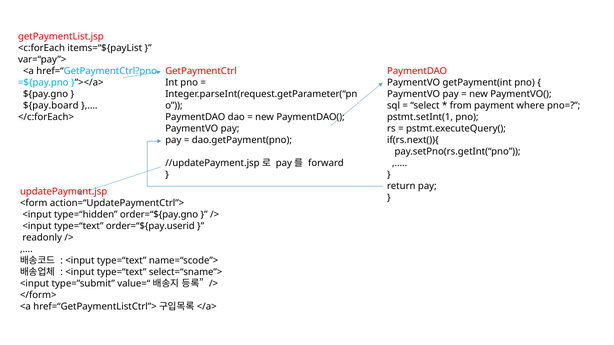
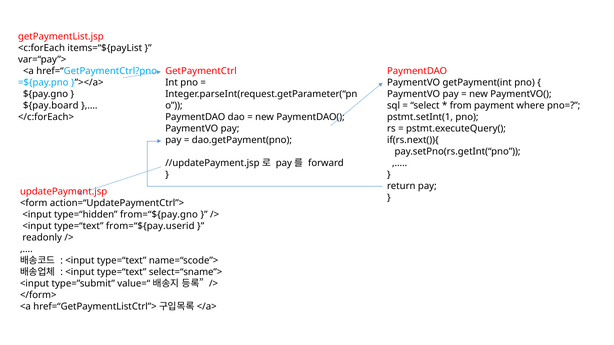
order=“${pay.gno: order=“${pay.gno -> from=“${pay.gno
order=“${pay.userid: order=“${pay.userid -> from=“${pay.userid
